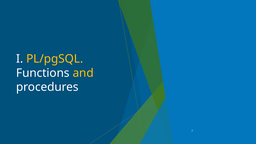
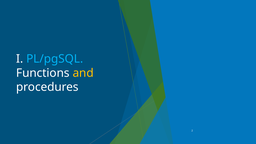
PL/pgSQL colour: yellow -> light blue
